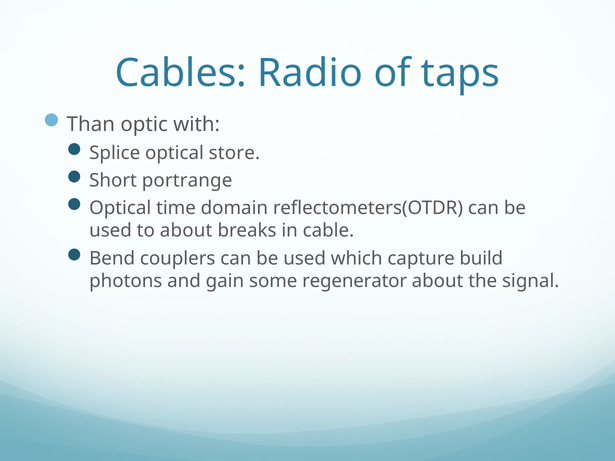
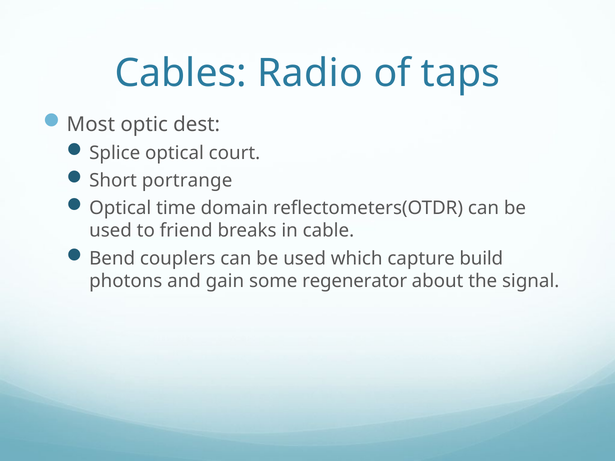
Than: Than -> Most
with: with -> dest
store: store -> court
to about: about -> friend
